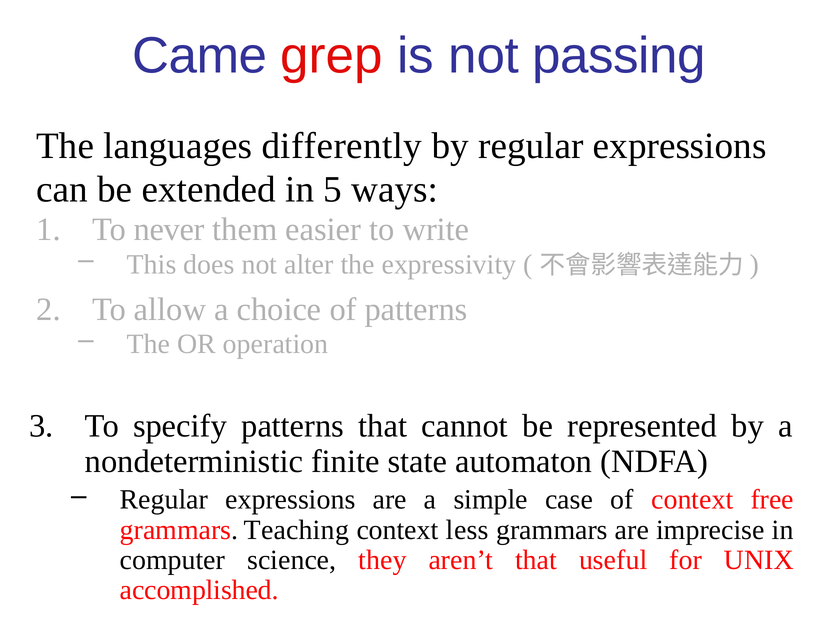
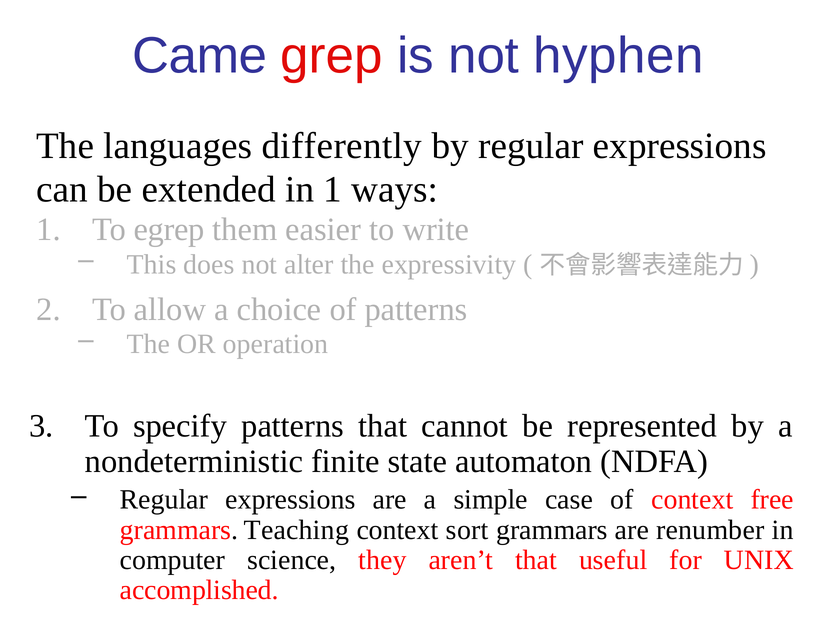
passing: passing -> hyphen
in 5: 5 -> 1
never: never -> egrep
less: less -> sort
imprecise: imprecise -> renumber
